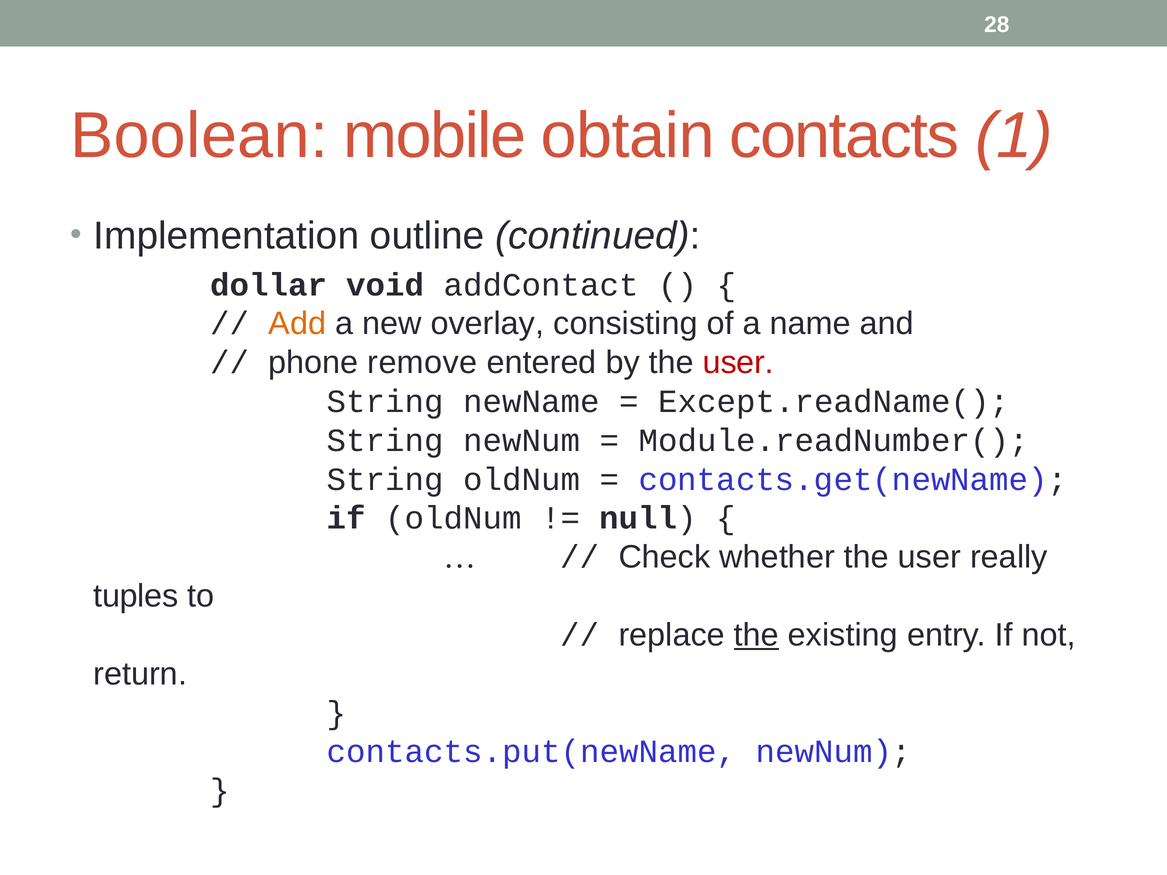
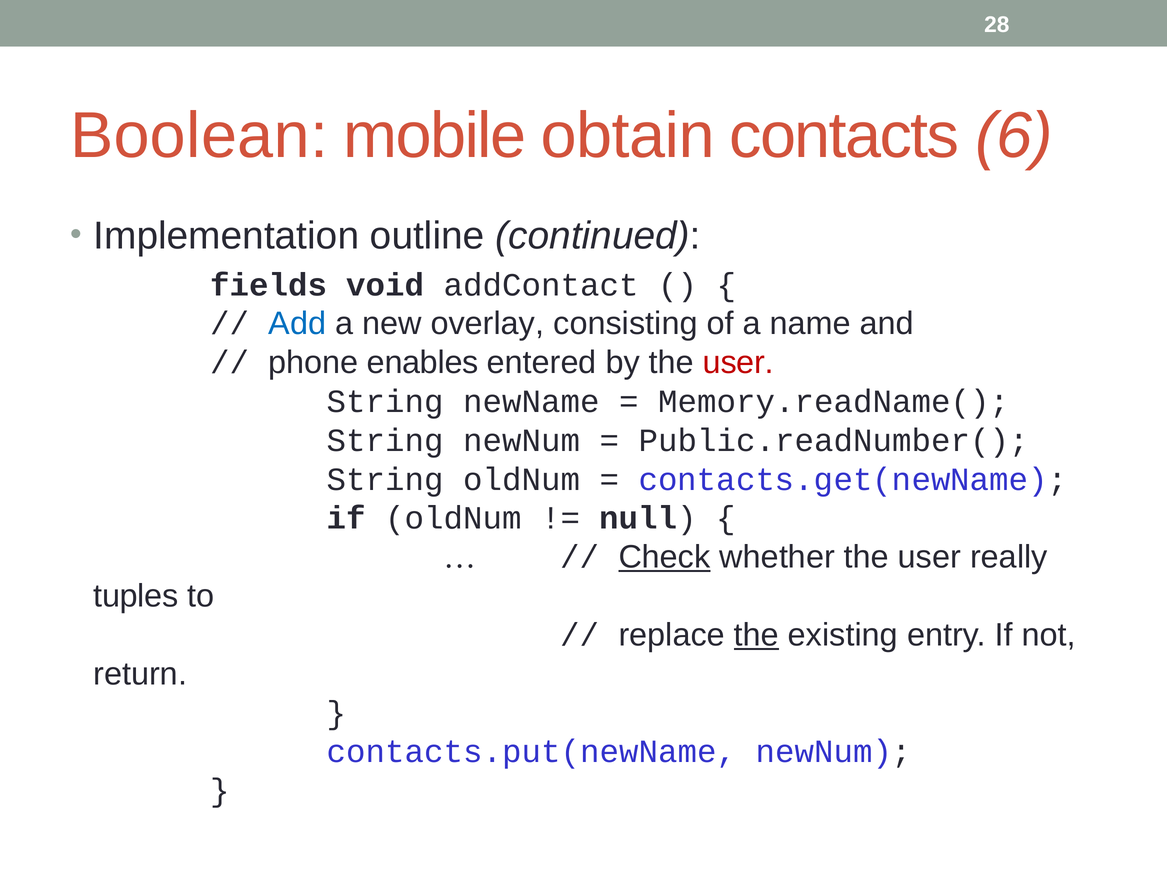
1: 1 -> 6
dollar: dollar -> fields
Add colour: orange -> blue
remove: remove -> enables
Except.readName(: Except.readName( -> Memory.readName(
Module.readNumber(: Module.readNumber( -> Public.readNumber(
Check underline: none -> present
